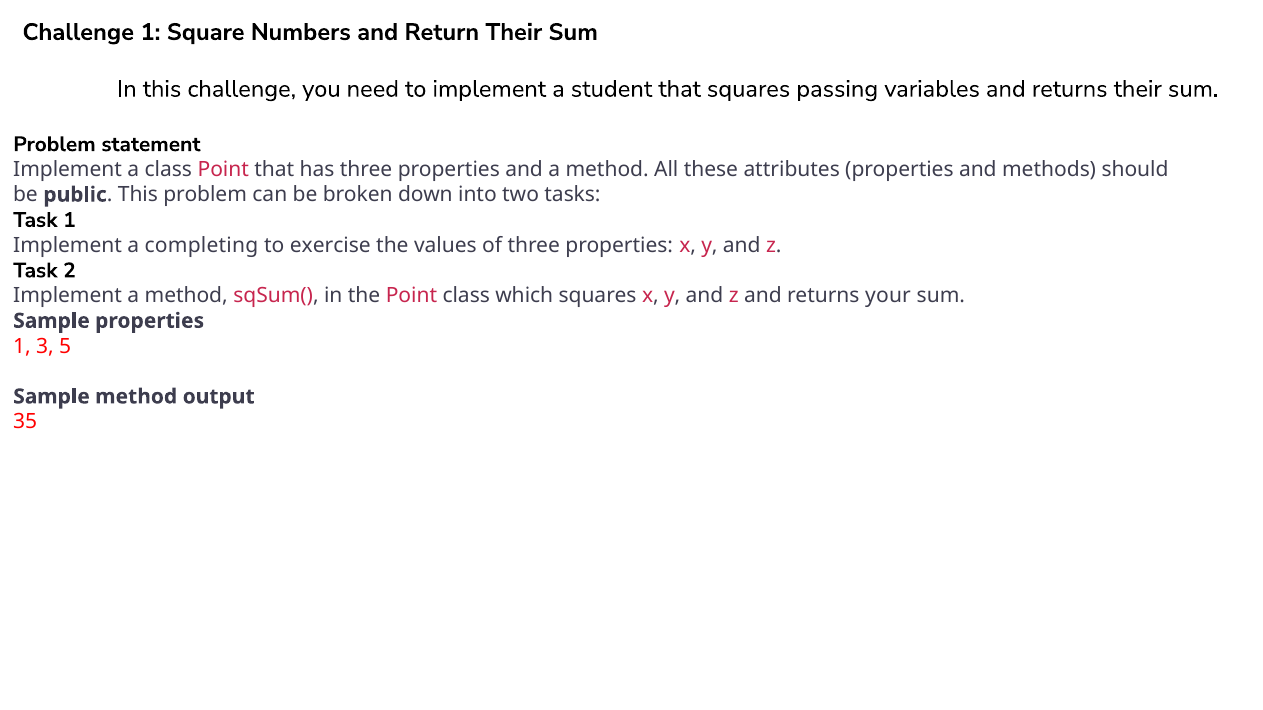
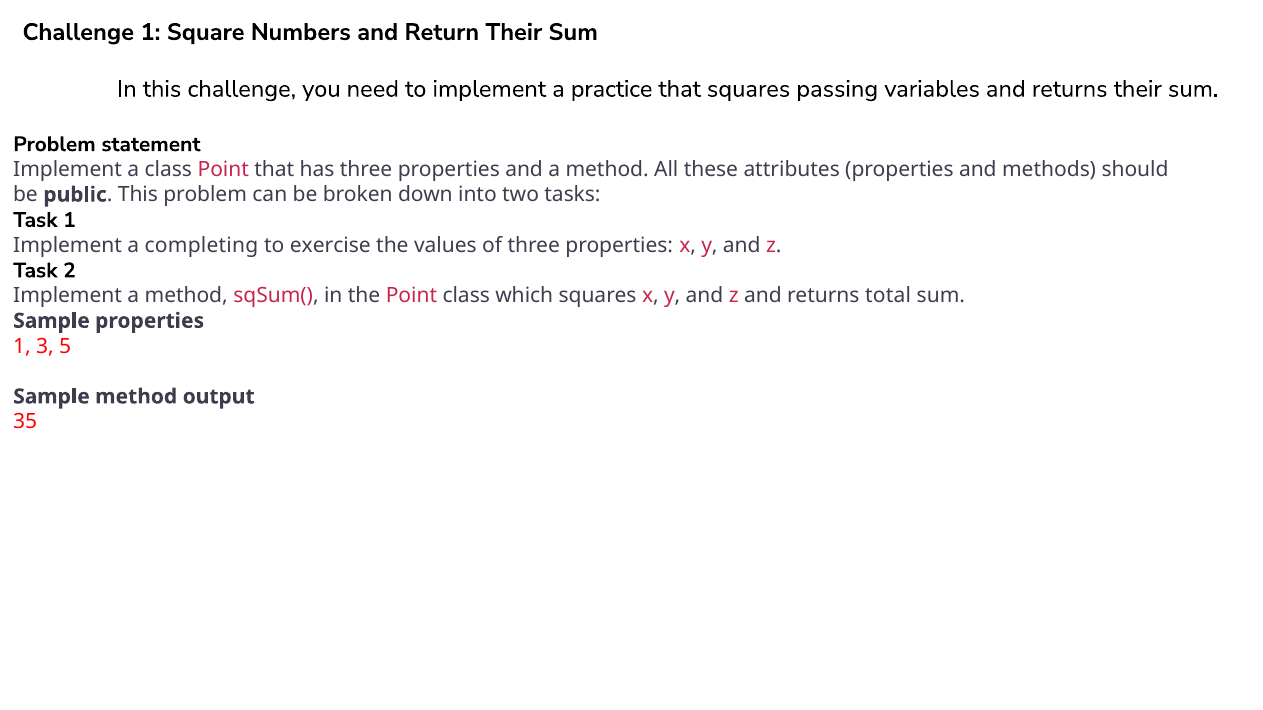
student: student -> practice
your: your -> total
